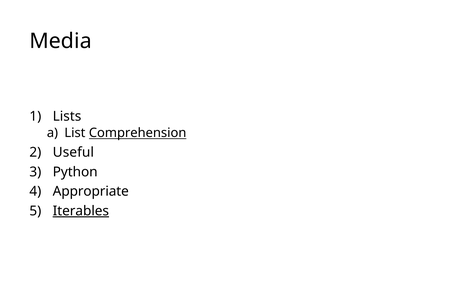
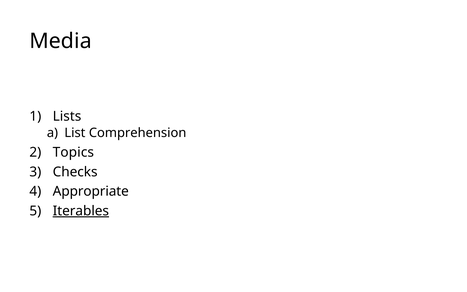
Comprehension underline: present -> none
Useful: Useful -> Topics
Python: Python -> Checks
